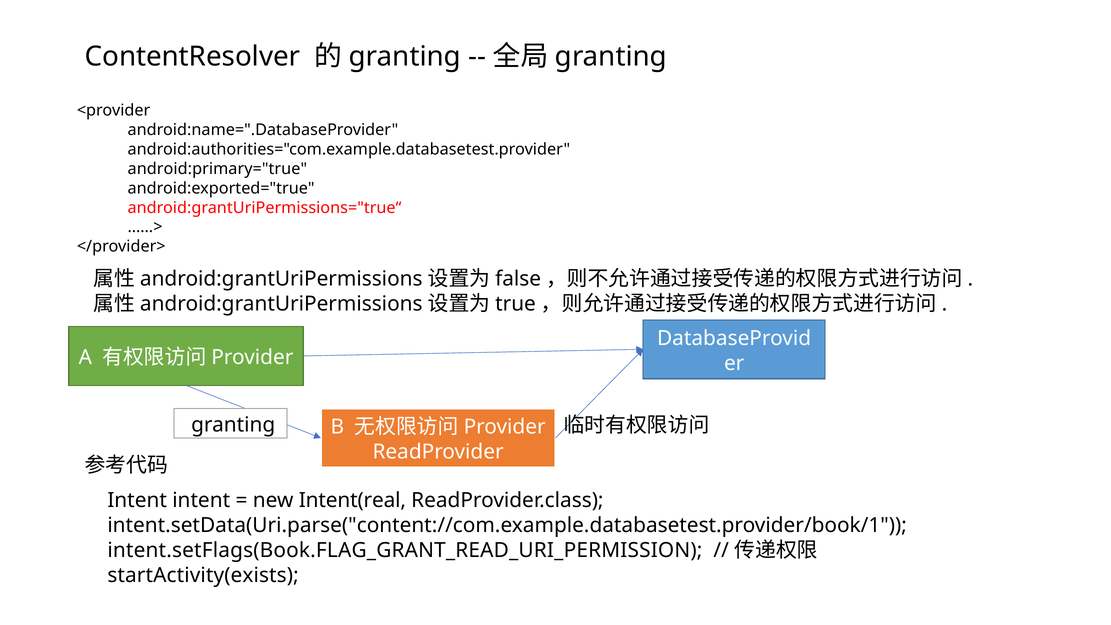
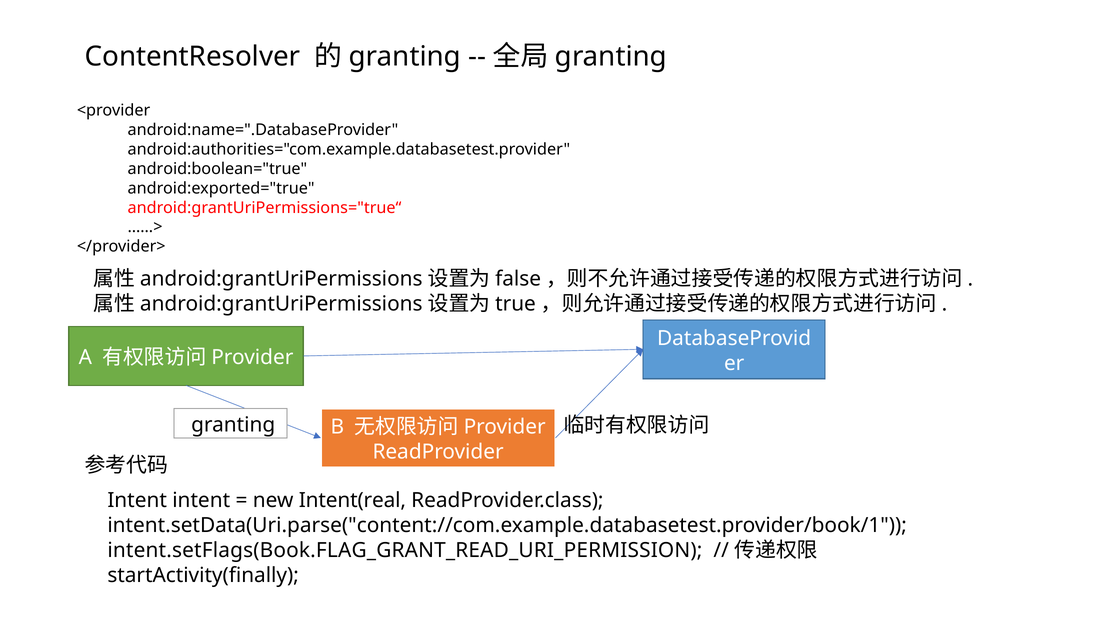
android:primary="true: android:primary="true -> android:boolean="true
startActivity(exists: startActivity(exists -> startActivity(finally
